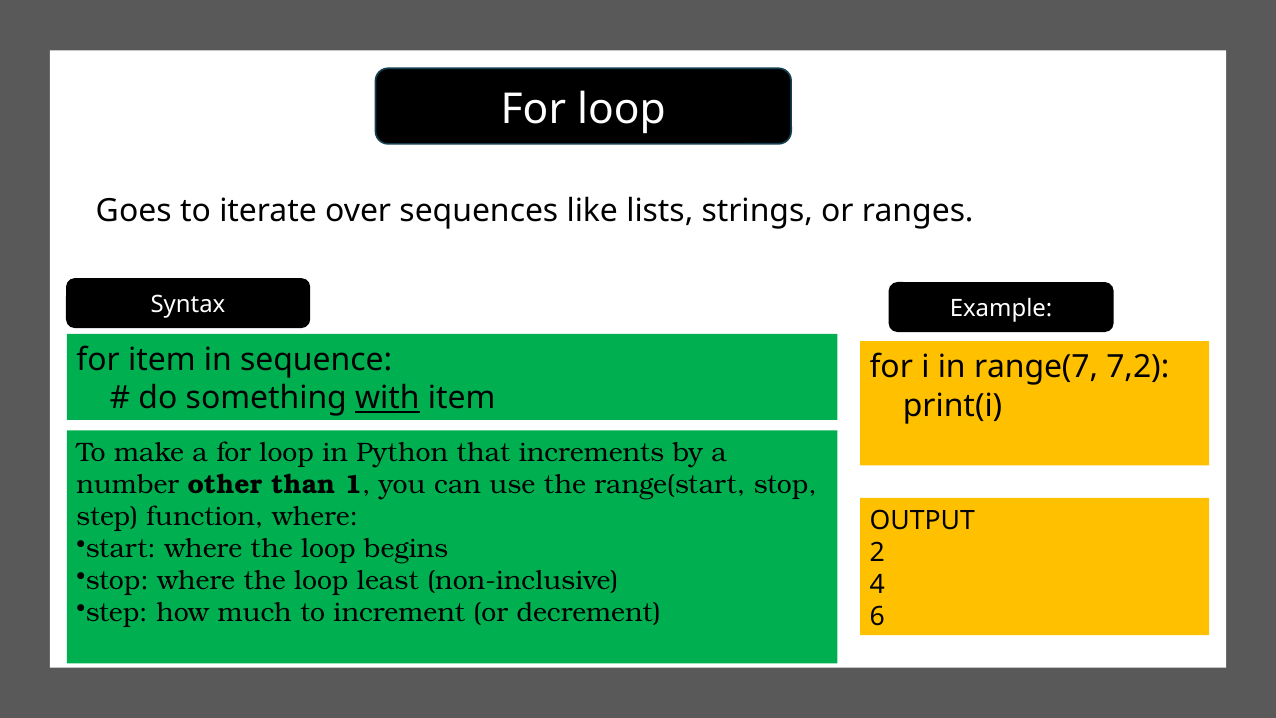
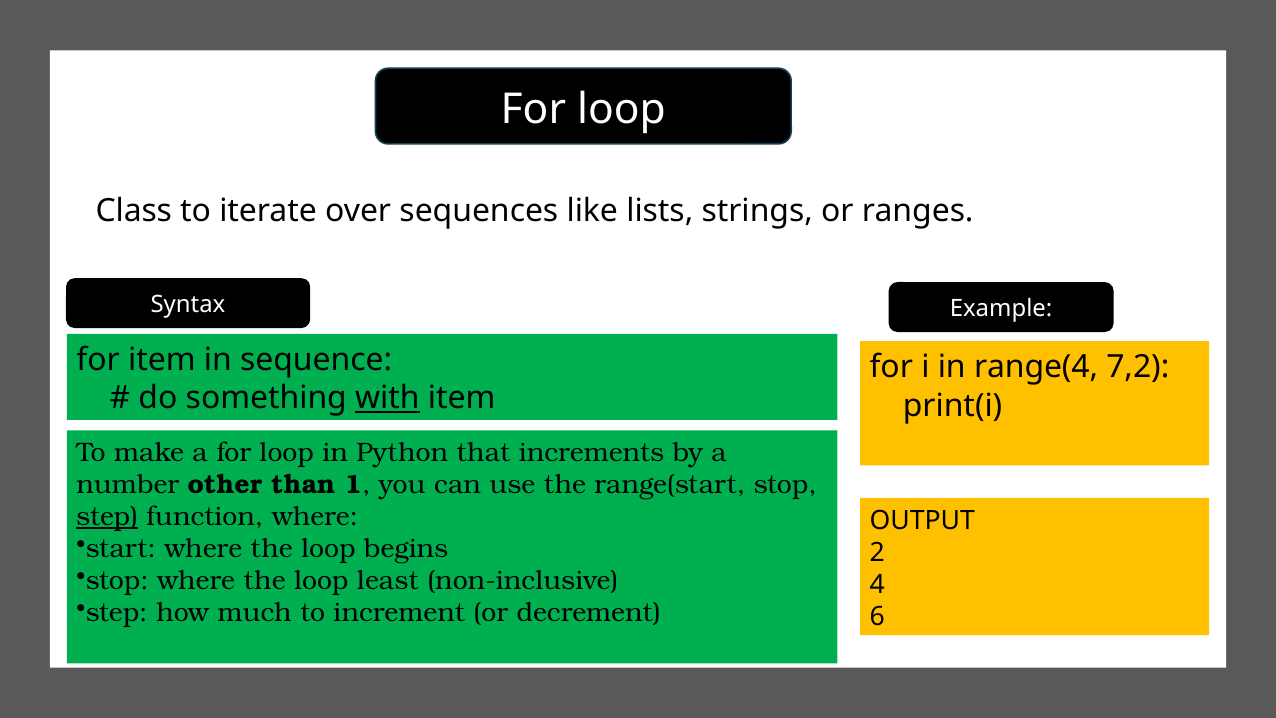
Goes: Goes -> Class
range(7: range(7 -> range(4
step at (107, 517) underline: none -> present
